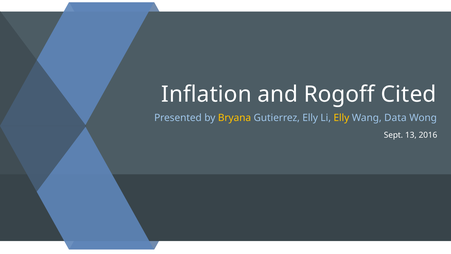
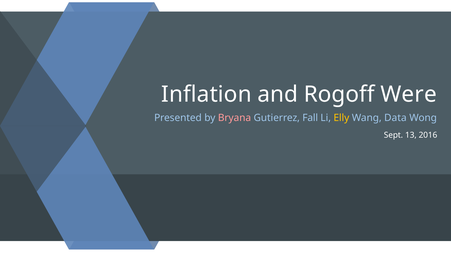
Cited: Cited -> Were
Bryana colour: yellow -> pink
Gutierrez Elly: Elly -> Fall
